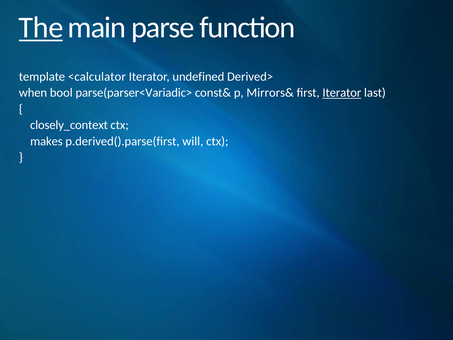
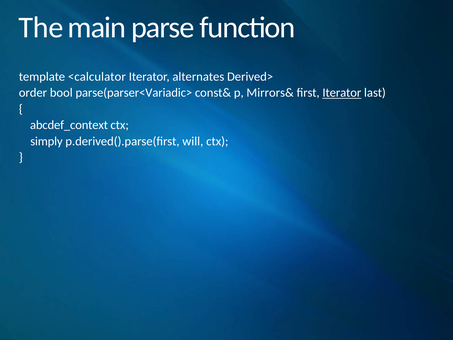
The underline: present -> none
undefined: undefined -> alternates
when: when -> order
closely_context: closely_context -> abcdef_context
makes: makes -> simply
